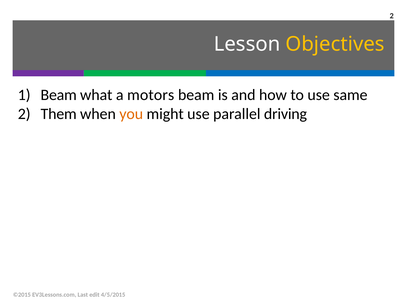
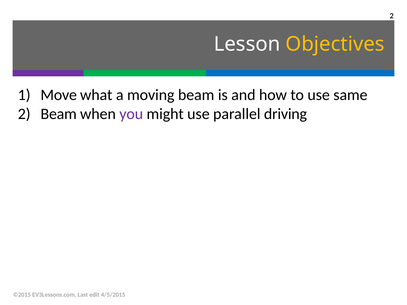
Beam at (59, 95): Beam -> Move
motors: motors -> moving
2 Them: Them -> Beam
you colour: orange -> purple
